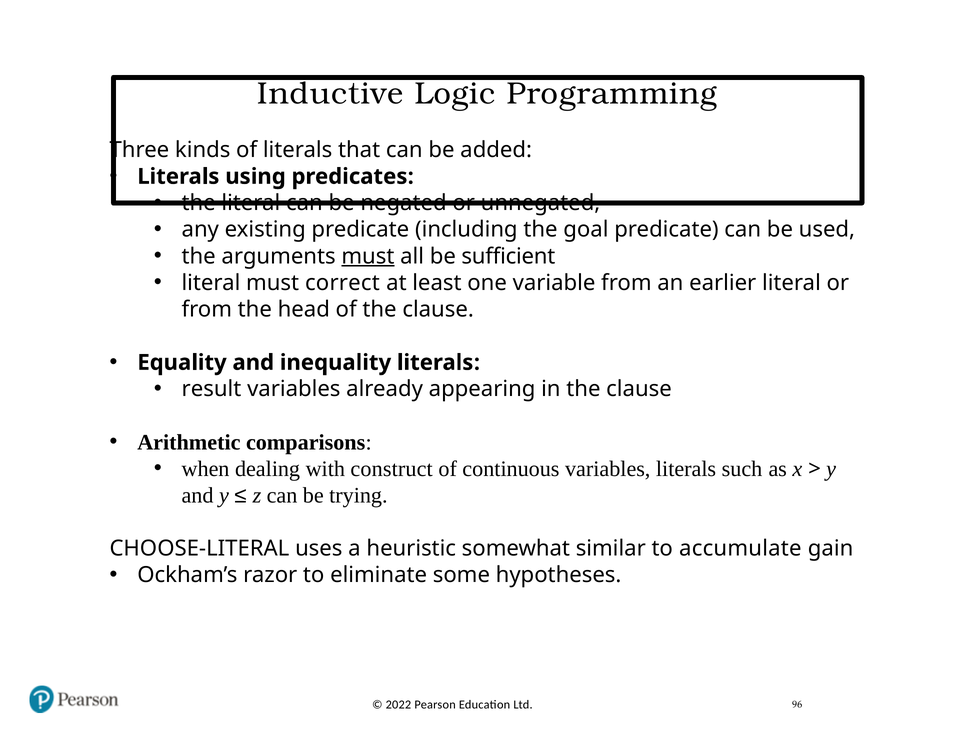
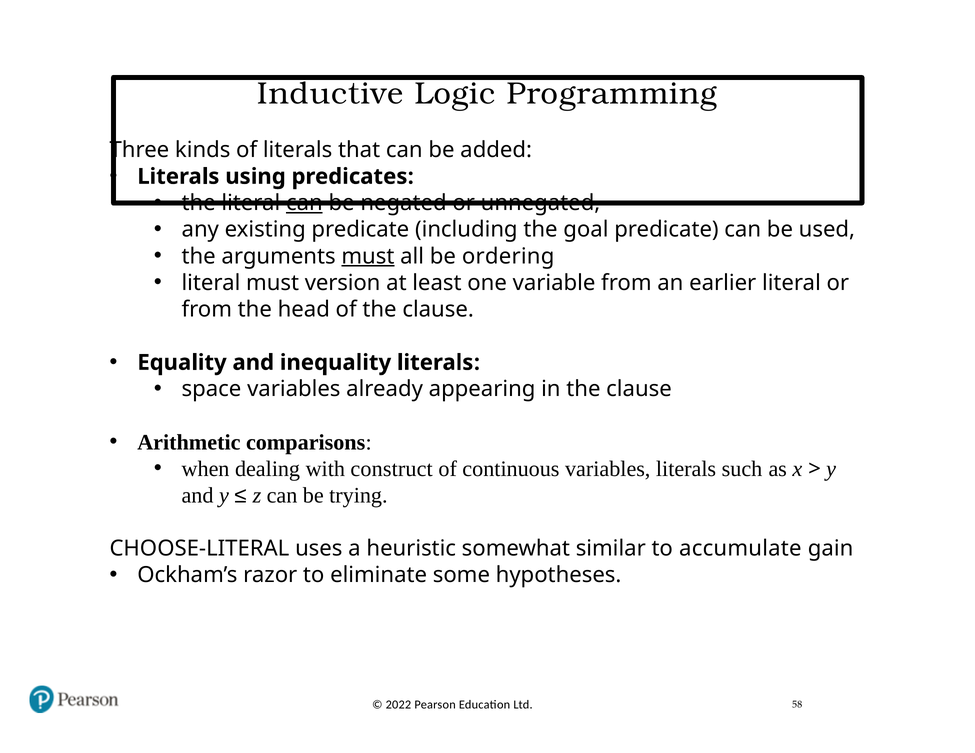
can at (304, 203) underline: none -> present
sufficient: sufficient -> ordering
correct: correct -> version
result: result -> space
96: 96 -> 58
